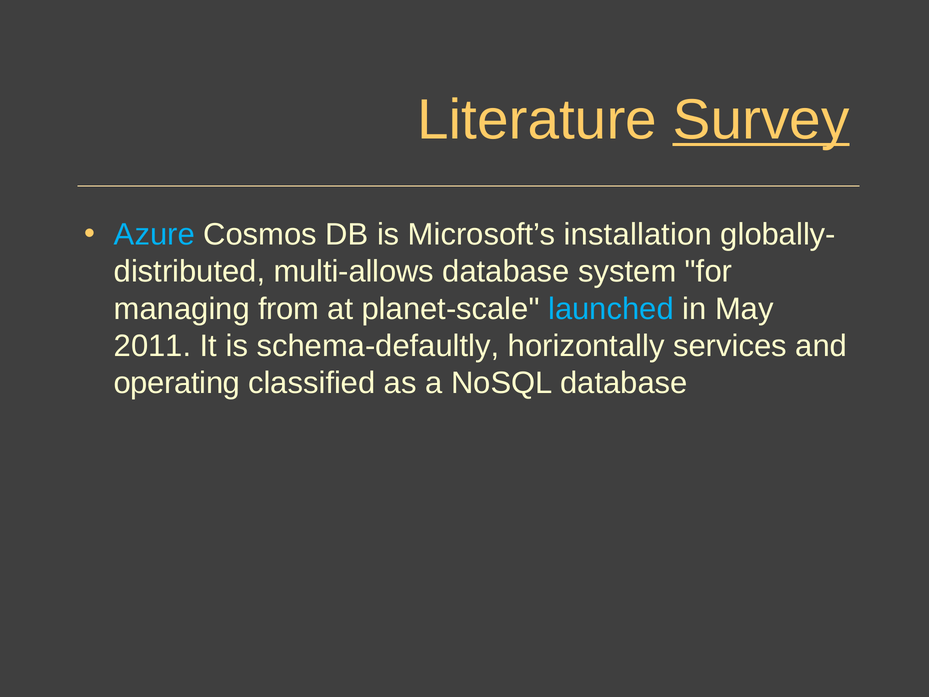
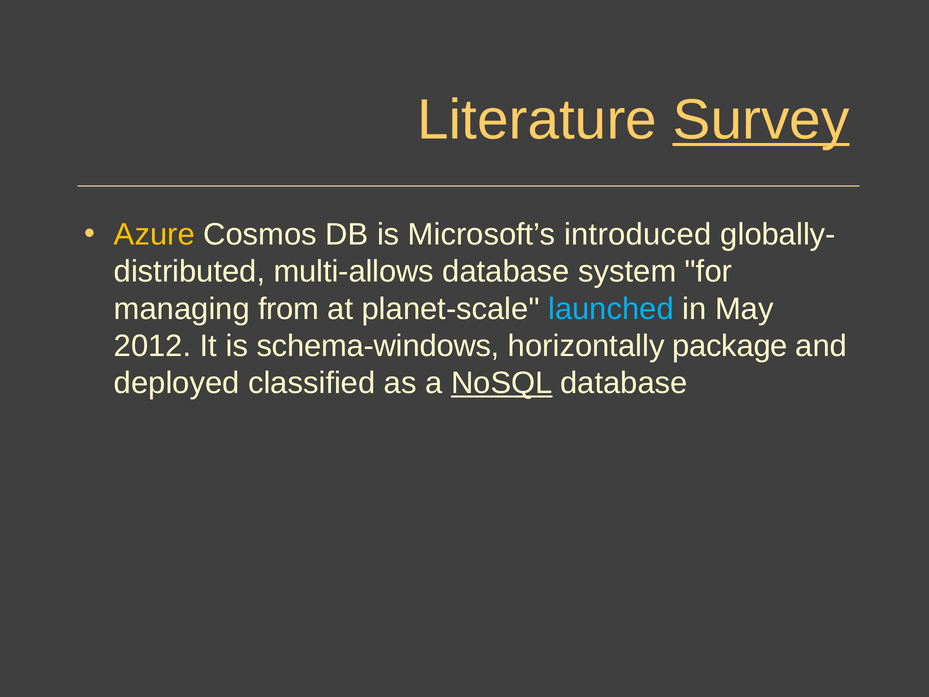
Azure colour: light blue -> yellow
installation: installation -> introduced
2011: 2011 -> 2012
schema-defaultly: schema-defaultly -> schema-windows
services: services -> package
operating: operating -> deployed
NoSQL underline: none -> present
